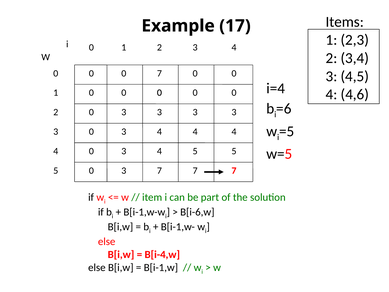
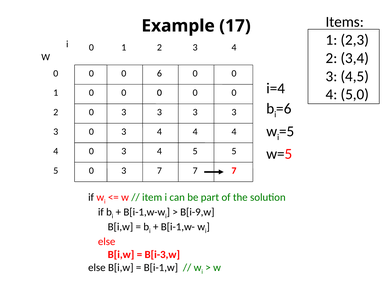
0 7: 7 -> 6
4,6: 4,6 -> 5,0
B[i-6,w: B[i-6,w -> B[i-9,w
B[i-4,w: B[i-4,w -> B[i-3,w
